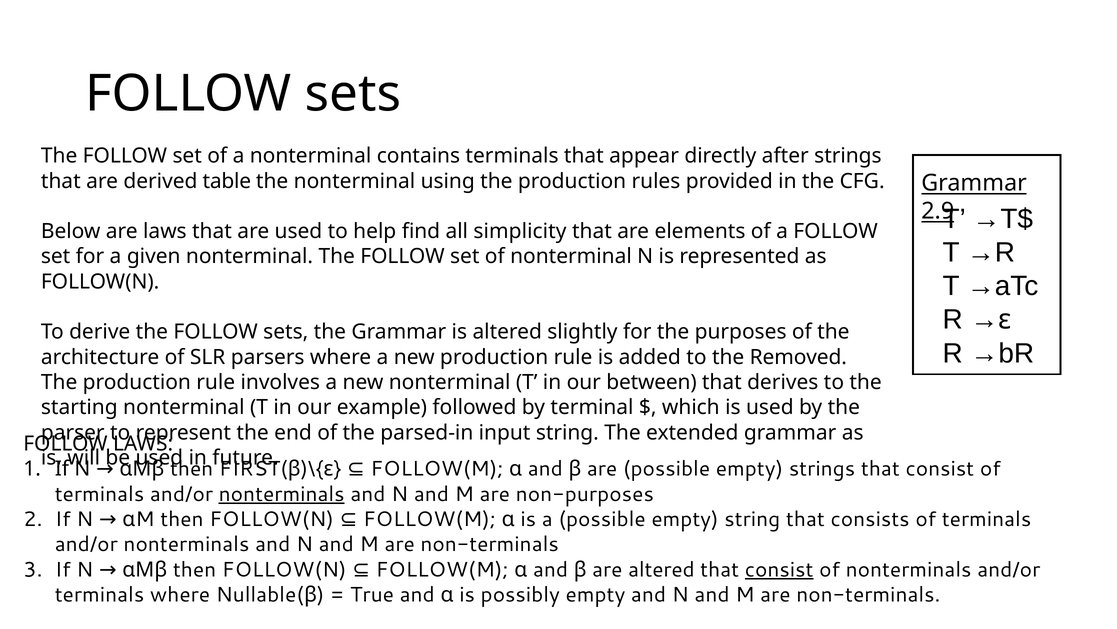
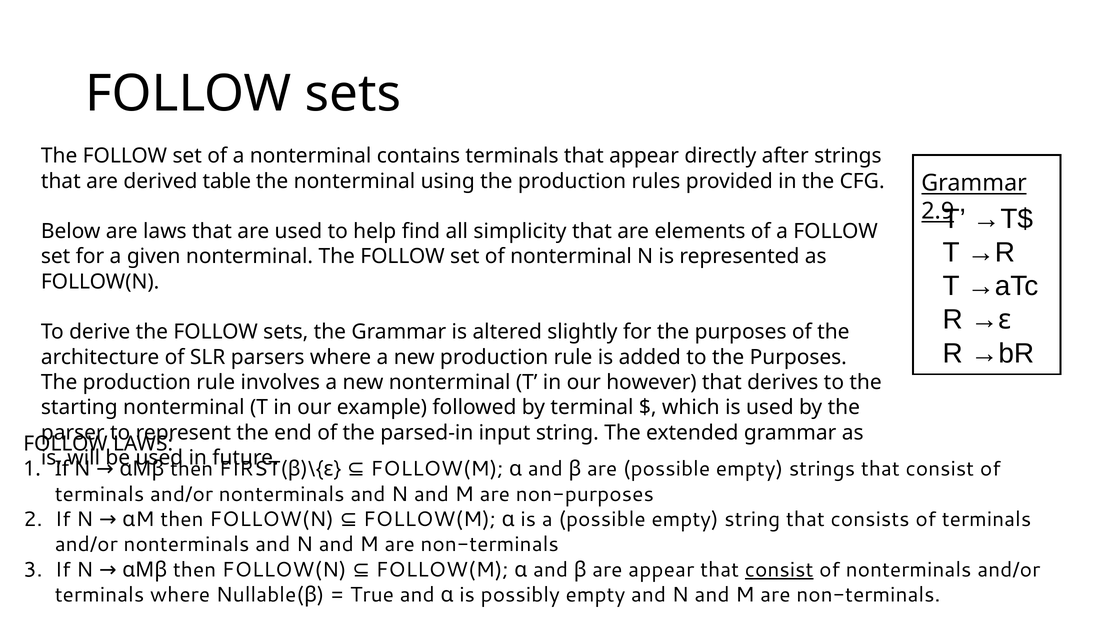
to the Removed: Removed -> Purposes
between: between -> however
nonterminals at (282, 494) underline: present -> none
are altered: altered -> appear
